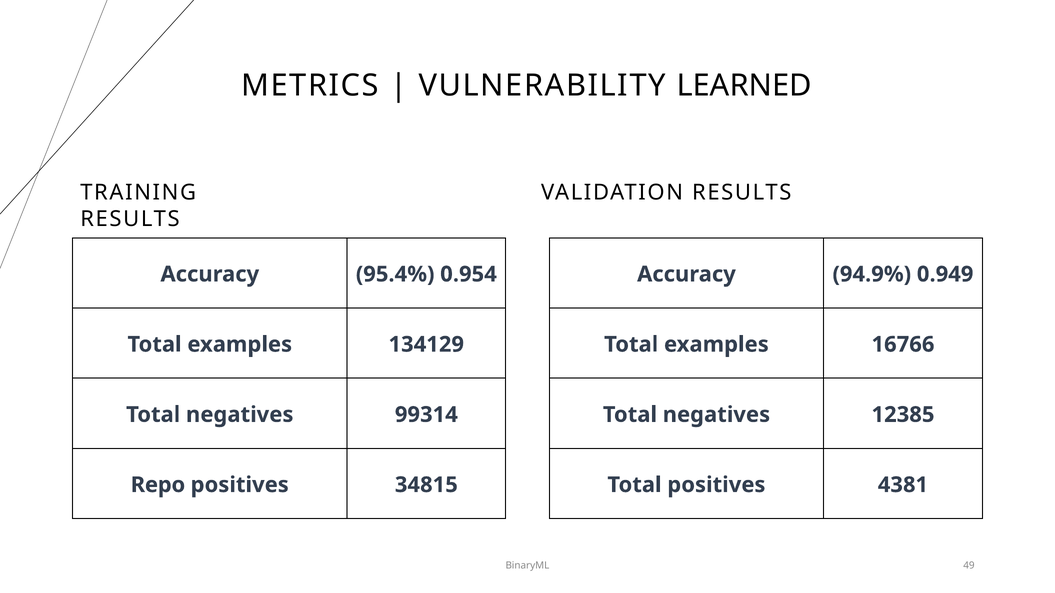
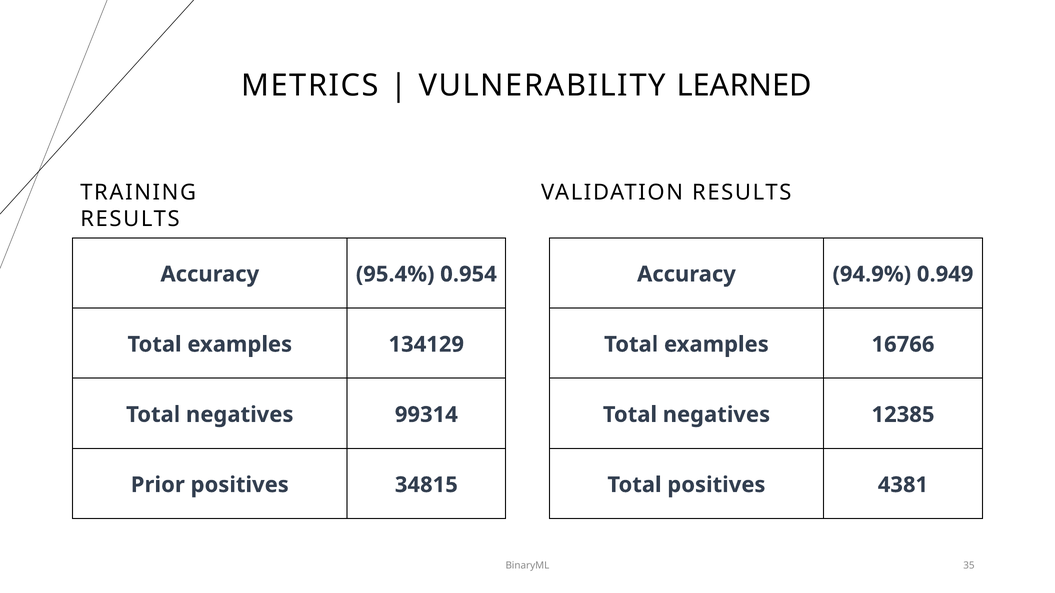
Repo: Repo -> Prior
49: 49 -> 35
